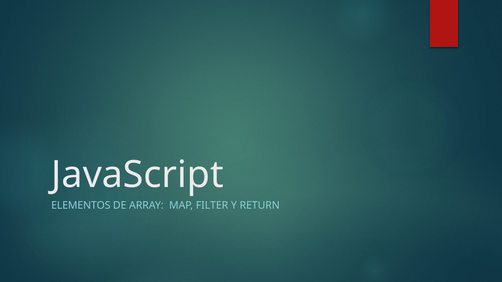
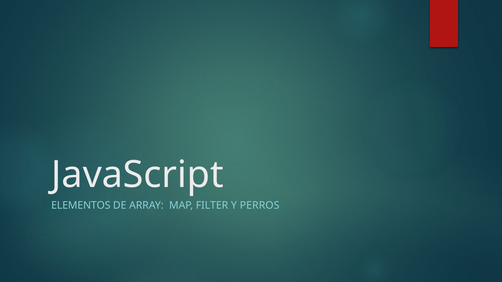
RETURN: RETURN -> PERROS
